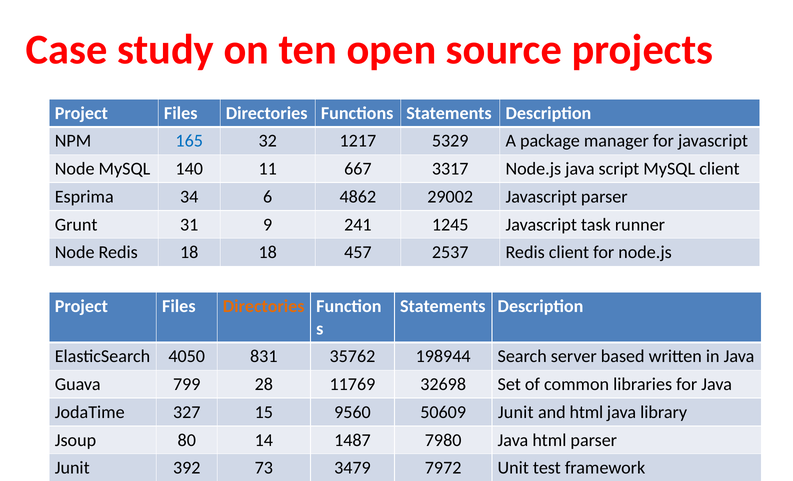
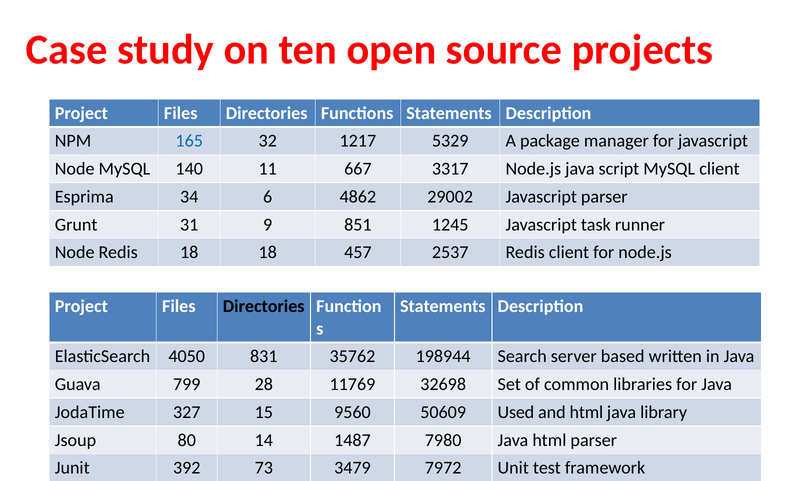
241: 241 -> 851
Directories at (264, 307) colour: orange -> black
50609 Junit: Junit -> Used
